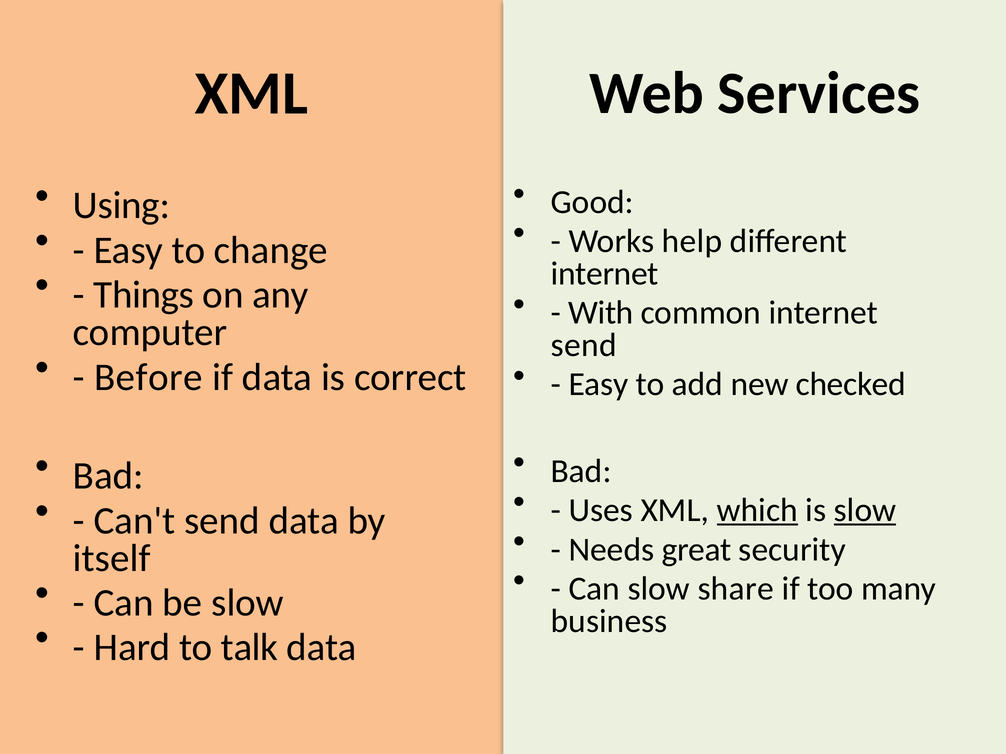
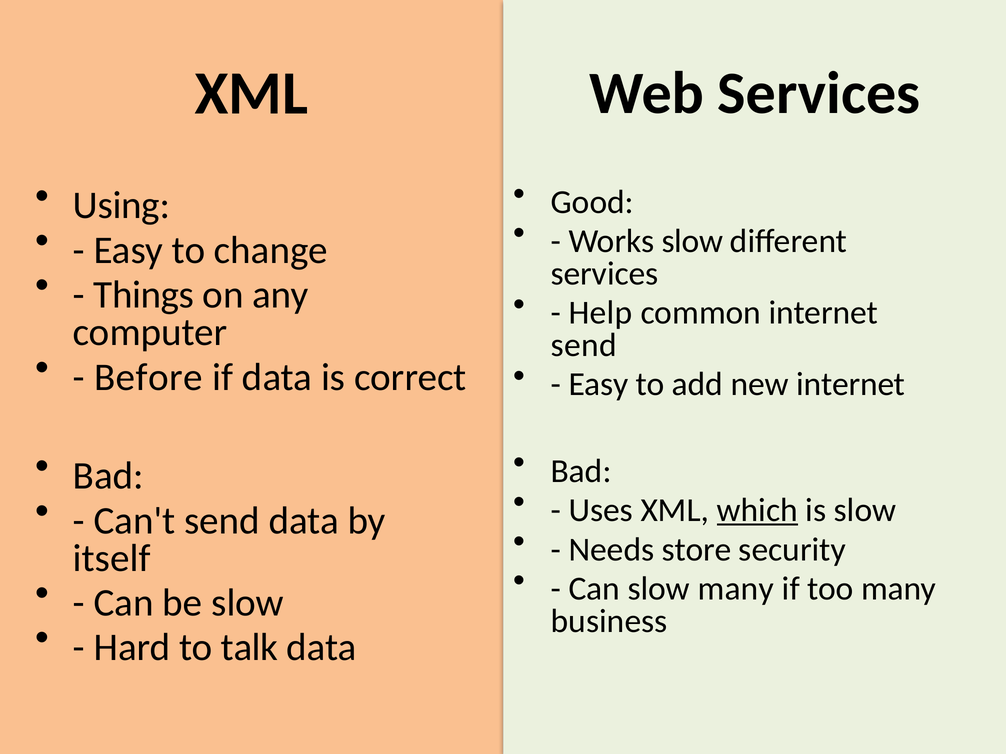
Works help: help -> slow
internet at (605, 274): internet -> services
With: With -> Help
new checked: checked -> internet
slow at (865, 511) underline: present -> none
Needs great: great -> store
slow share: share -> many
